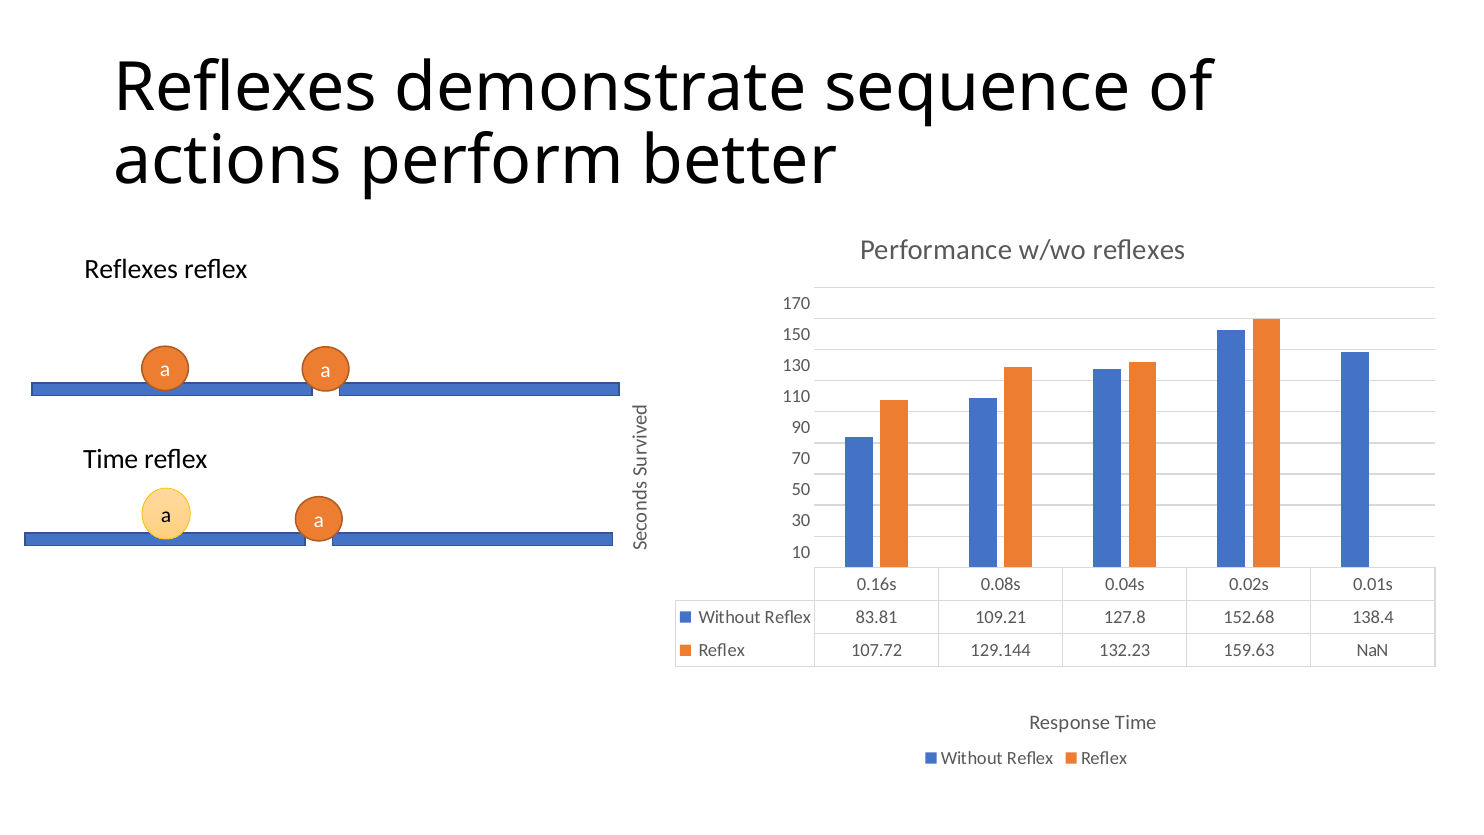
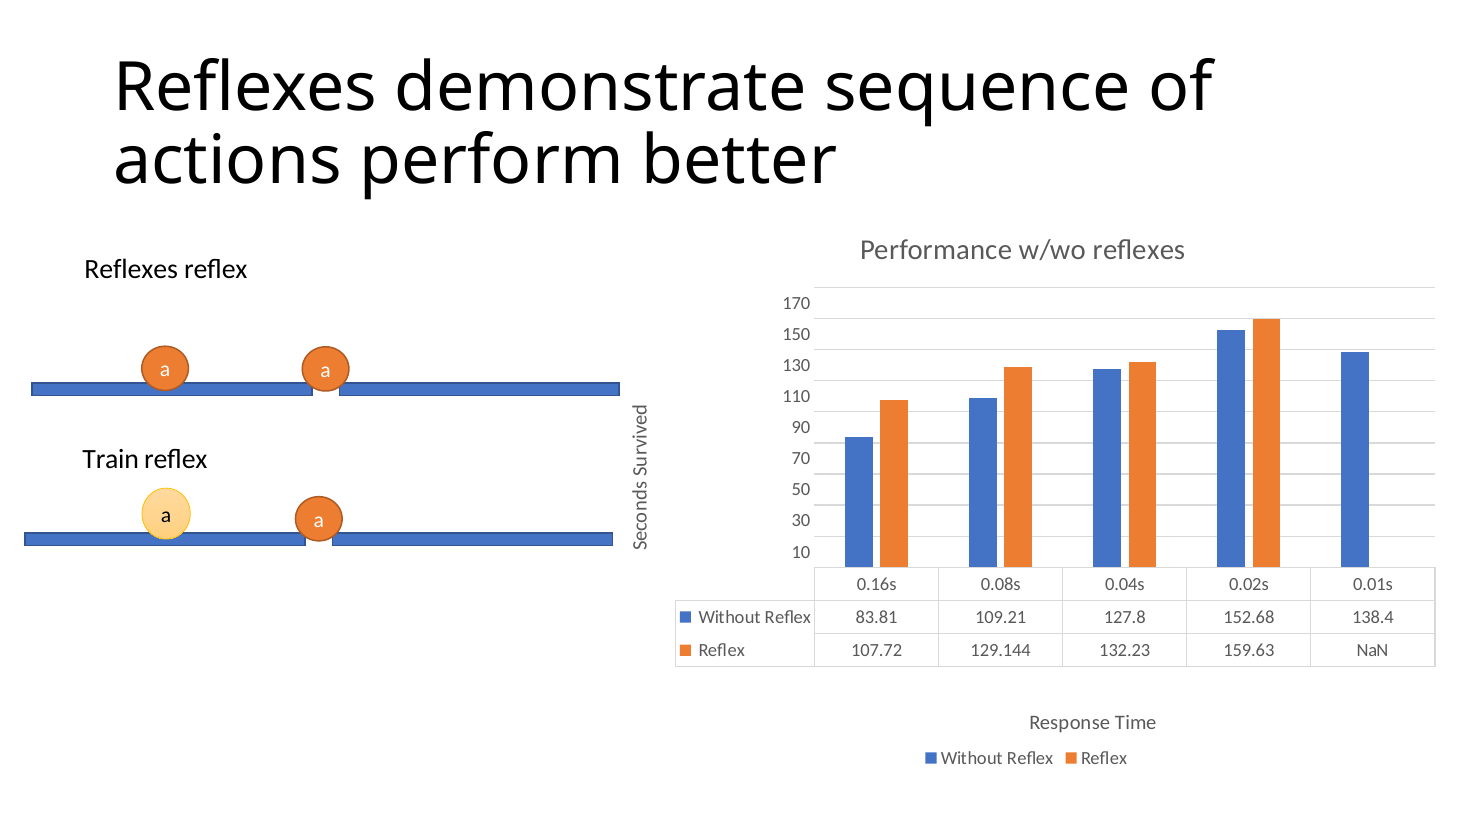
Time at (111, 459): Time -> Train
